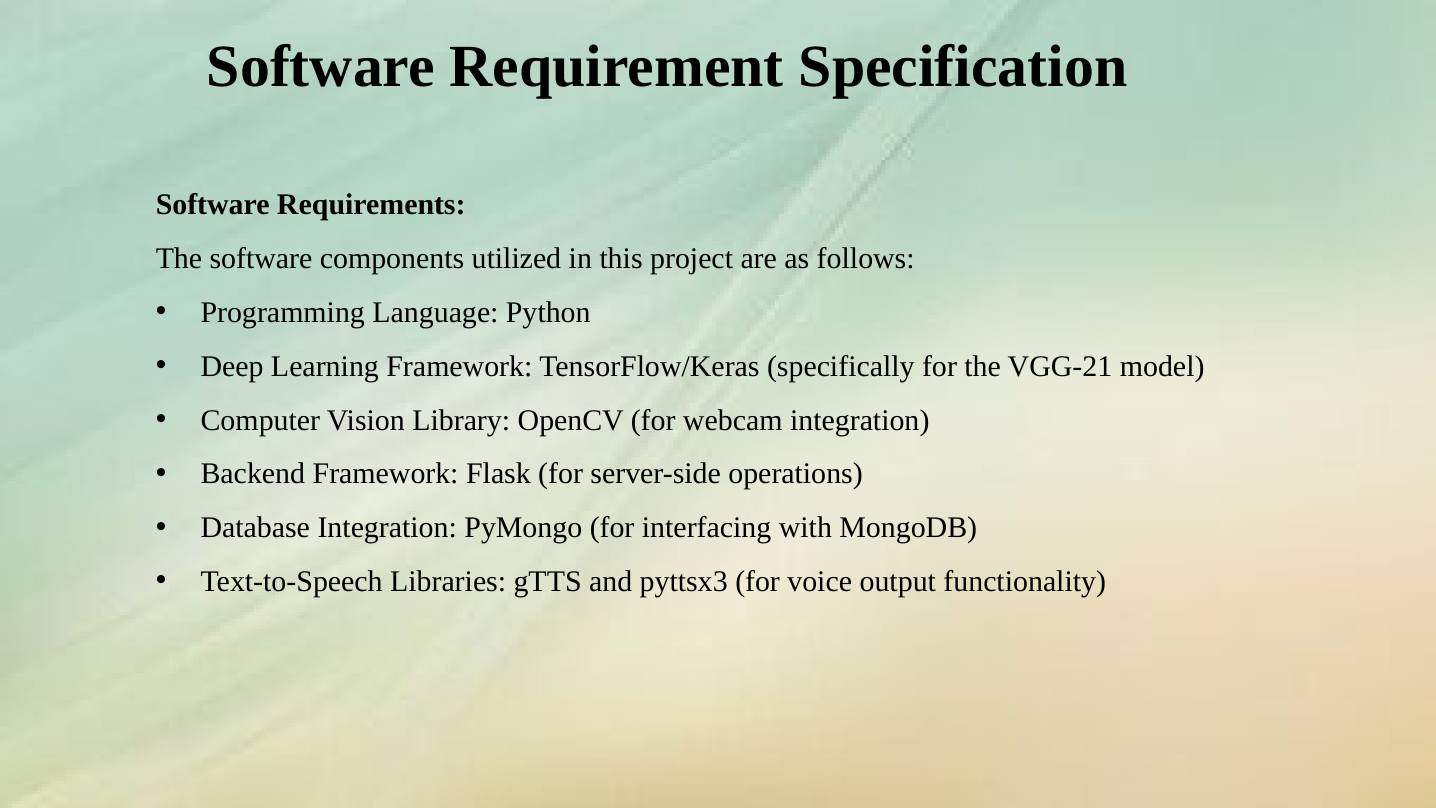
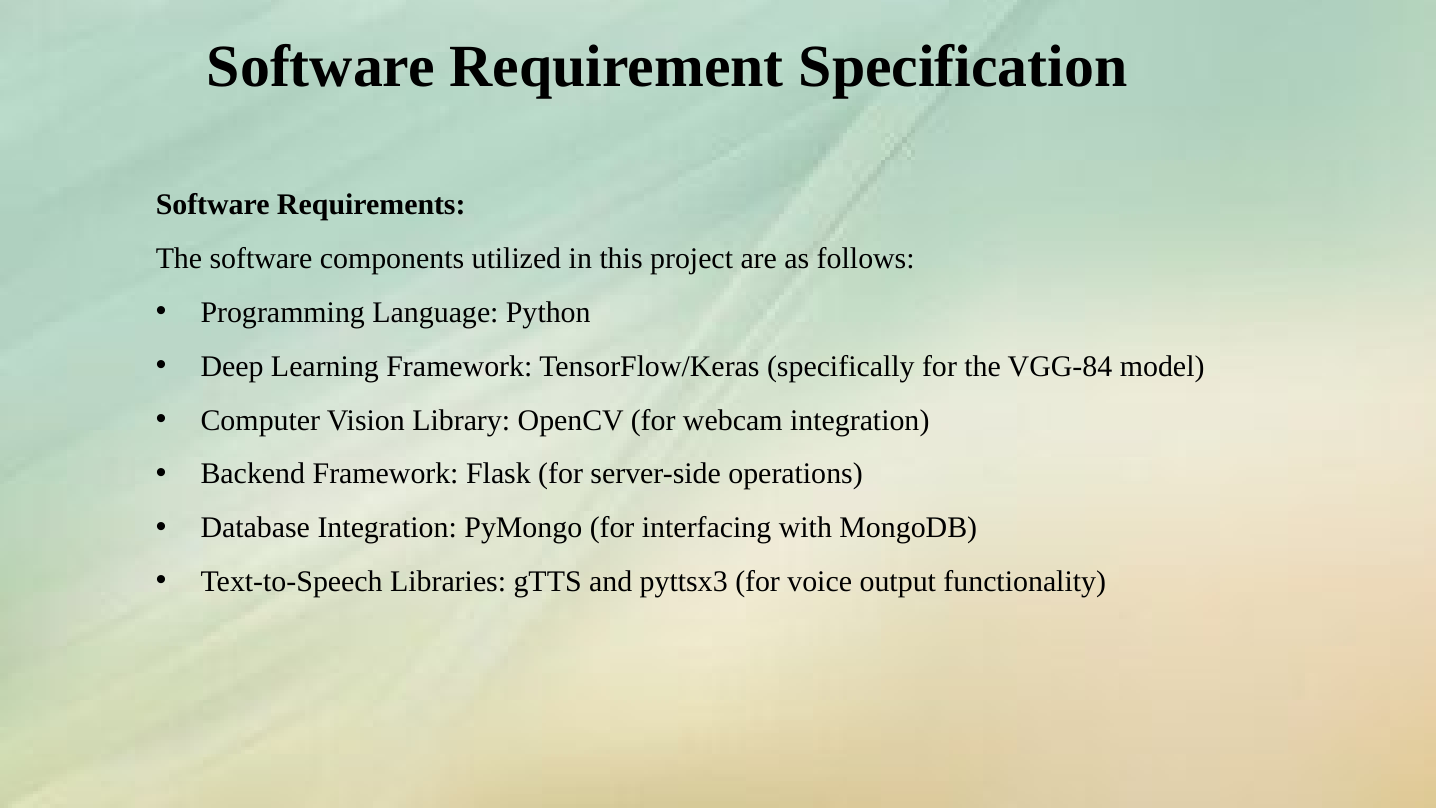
VGG-21: VGG-21 -> VGG-84
